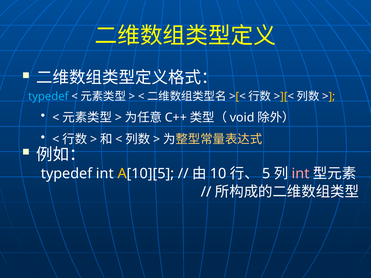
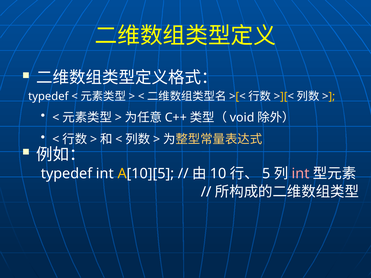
typedef at (48, 96) colour: light blue -> white
